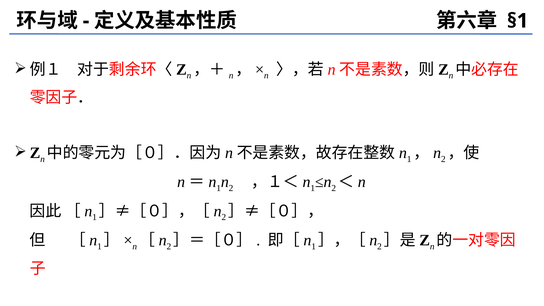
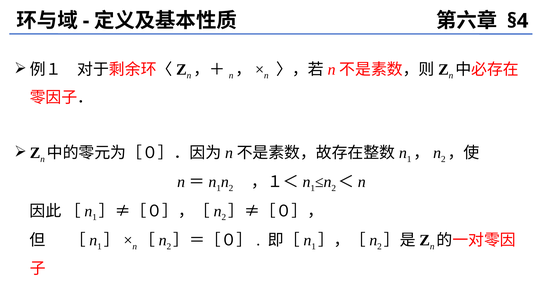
§1: §1 -> §4
